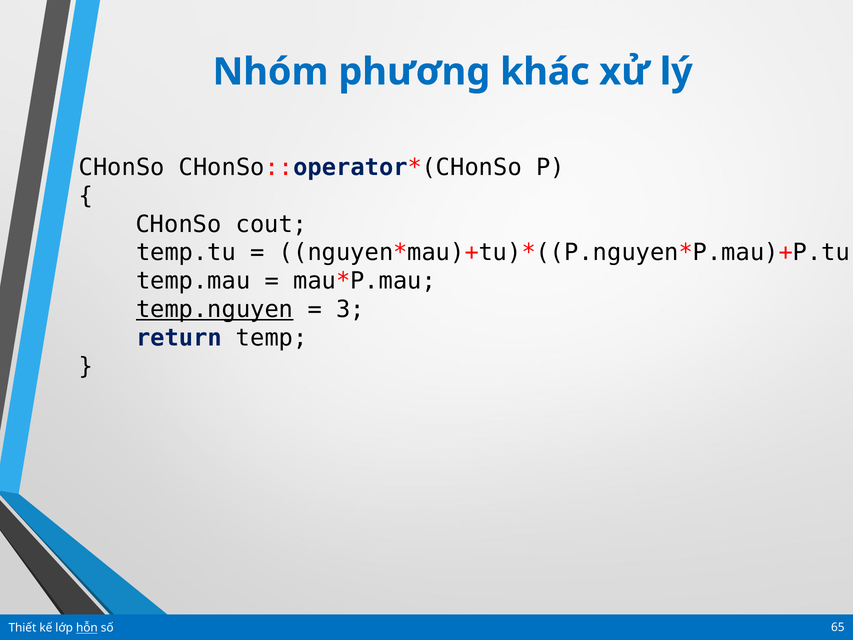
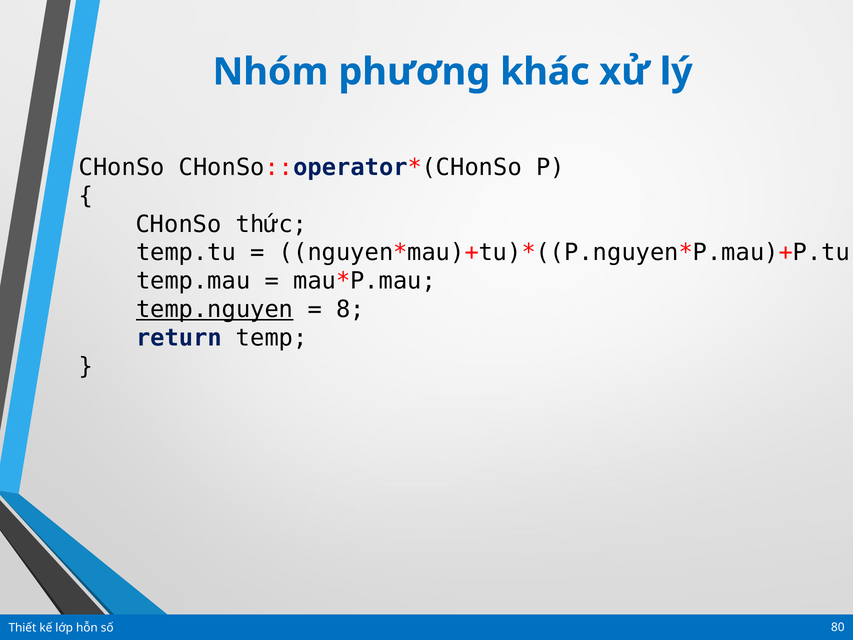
cout: cout -> thức
3: 3 -> 8
hỗn underline: present -> none
65: 65 -> 80
